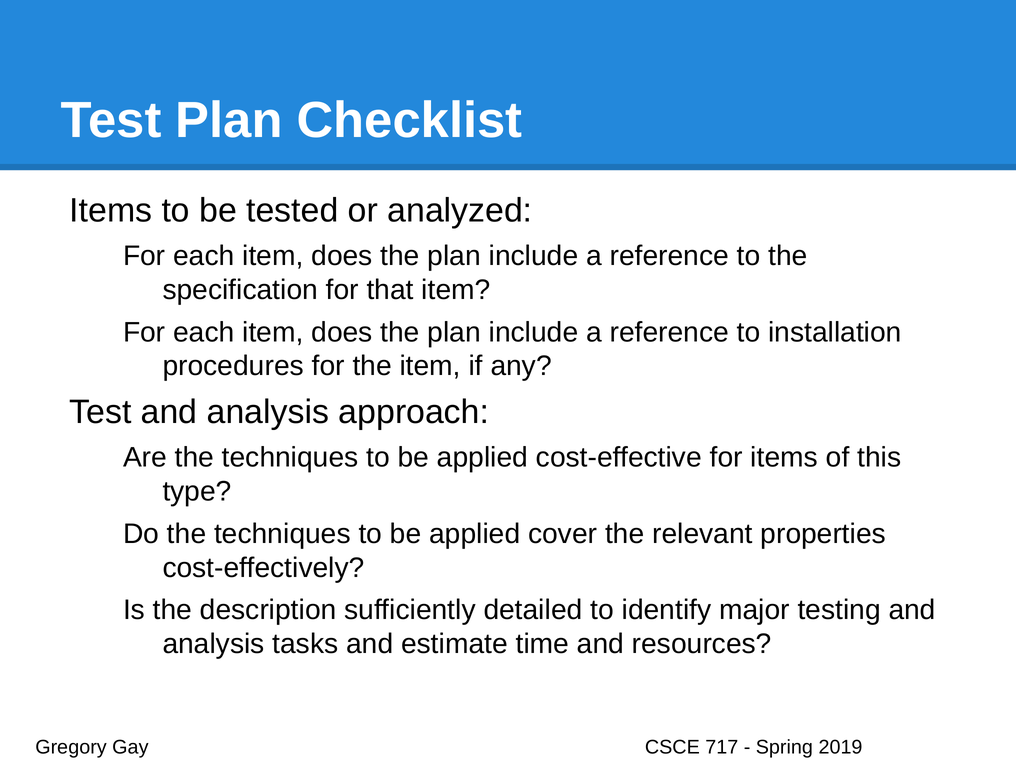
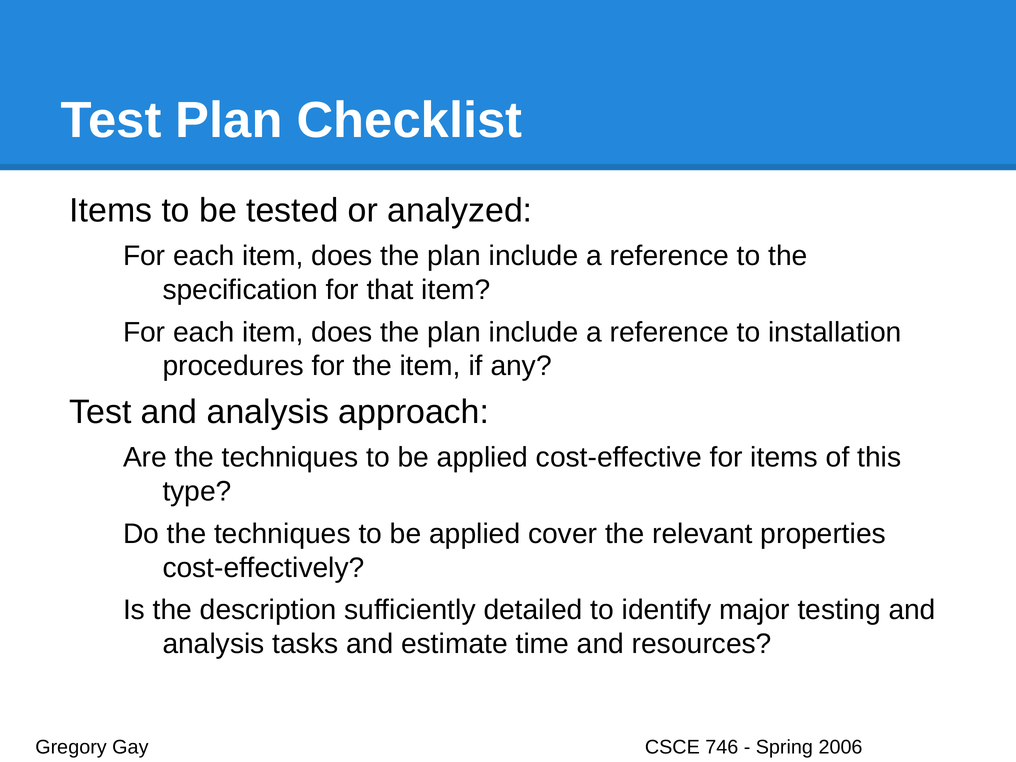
717: 717 -> 746
2019: 2019 -> 2006
